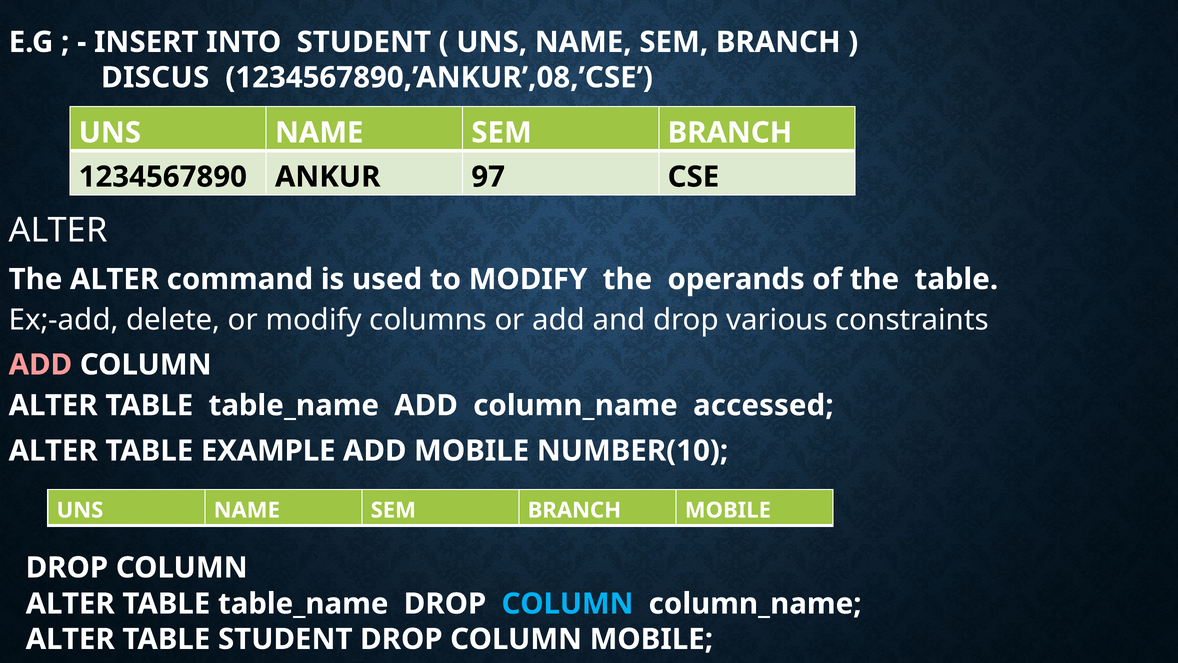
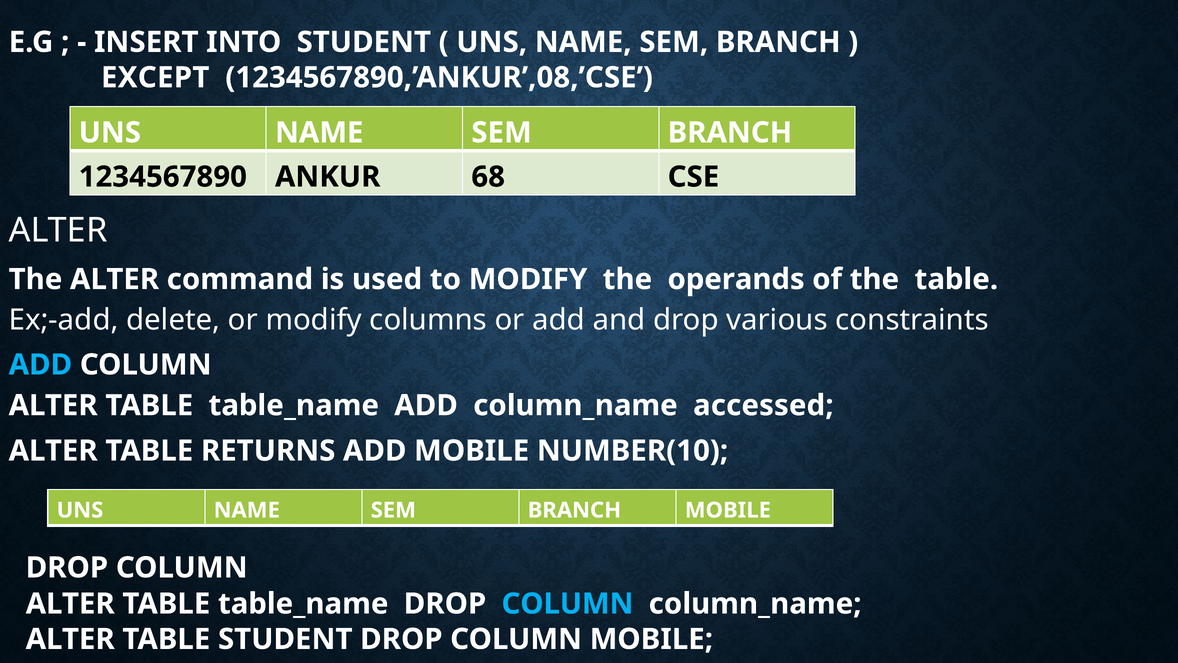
DISCUS: DISCUS -> EXCEPT
97: 97 -> 68
ADD at (40, 365) colour: pink -> light blue
EXAMPLE: EXAMPLE -> RETURNS
